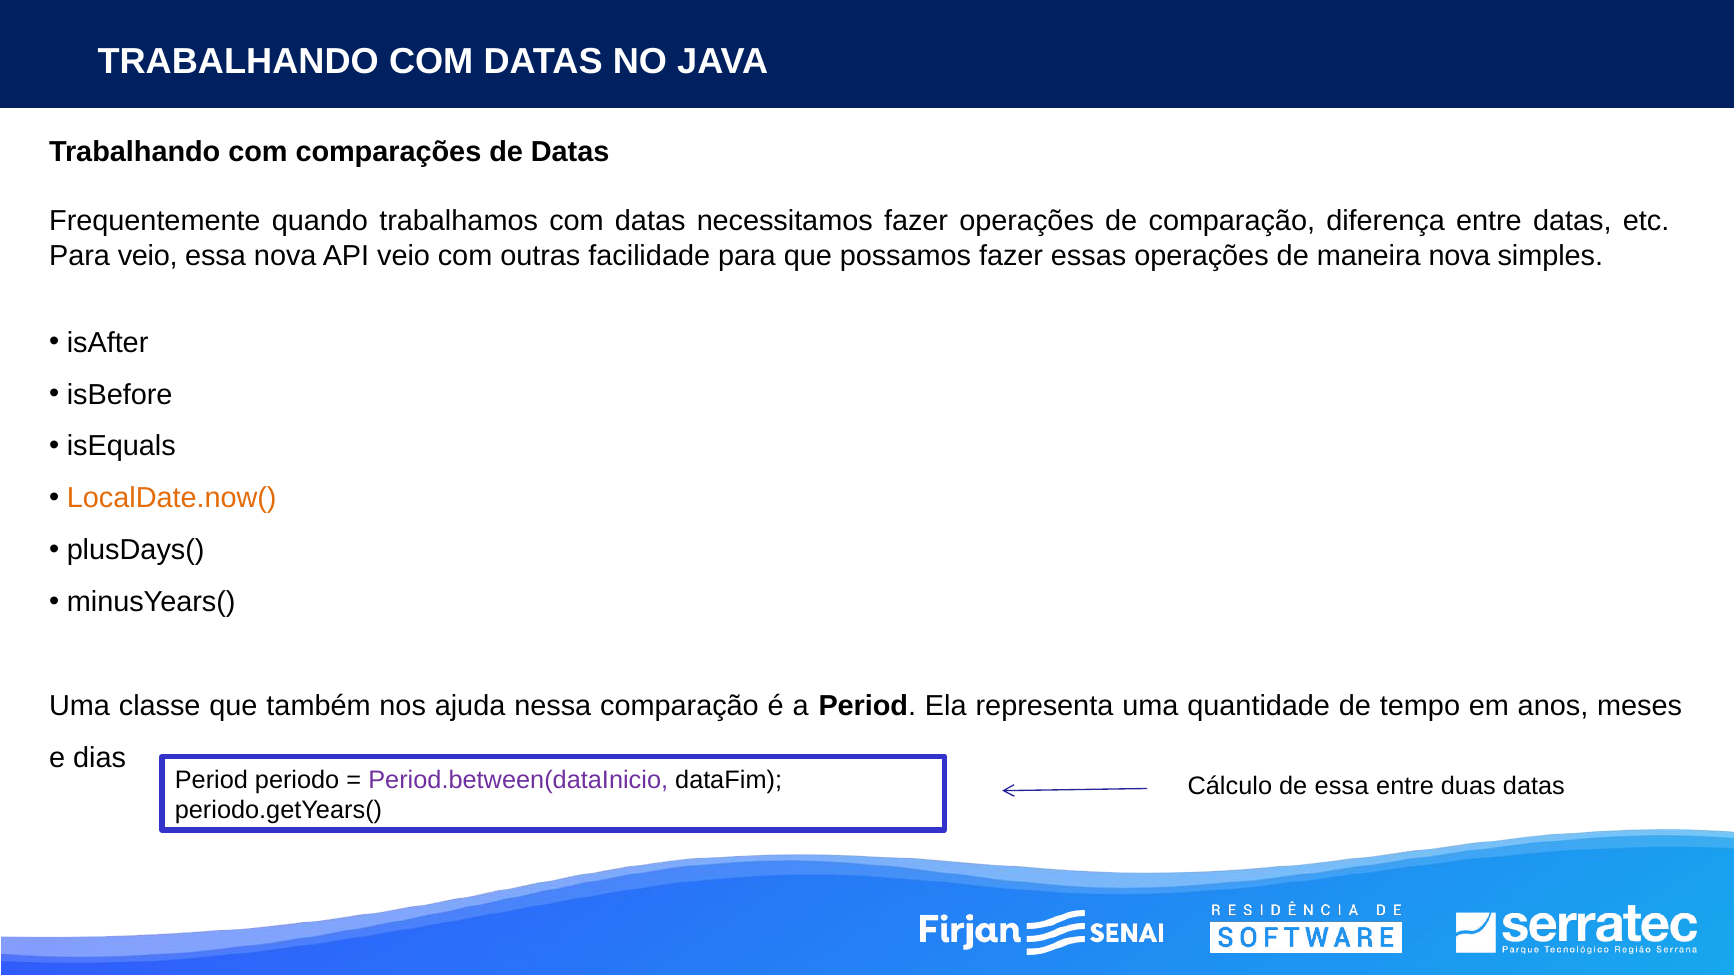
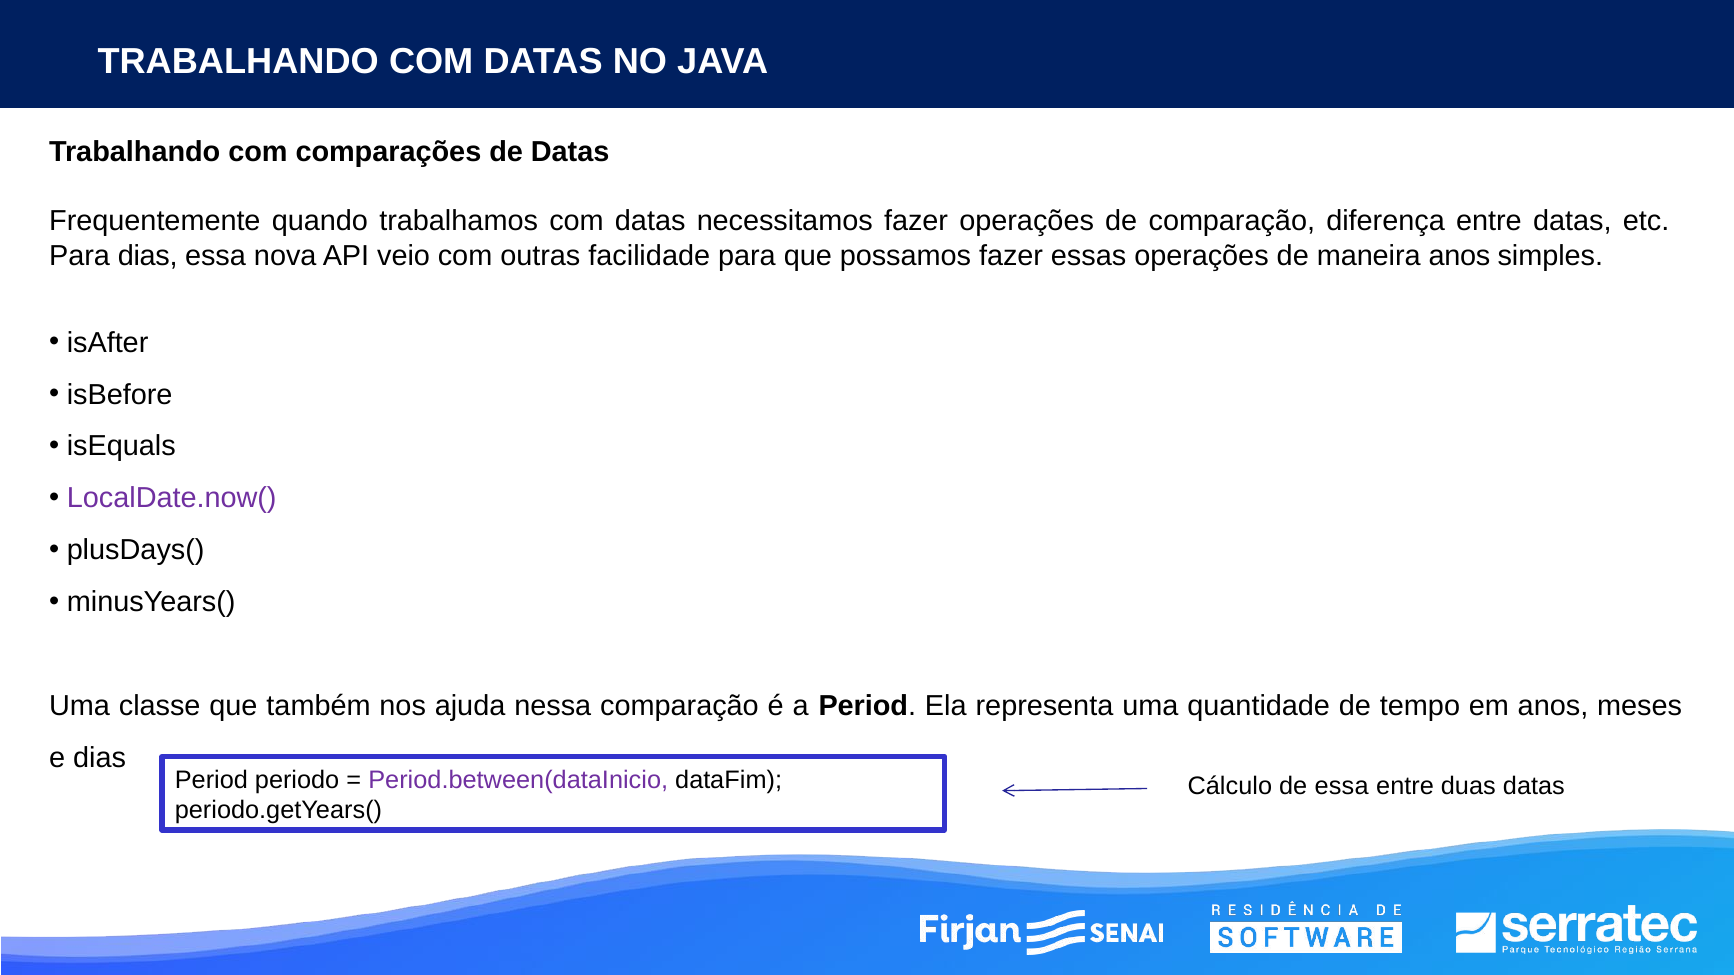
Para veio: veio -> dias
maneira nova: nova -> anos
LocalDate.now( colour: orange -> purple
